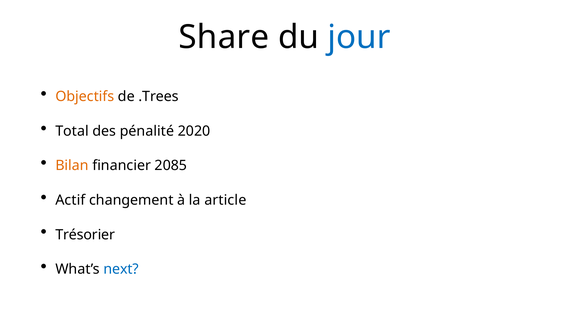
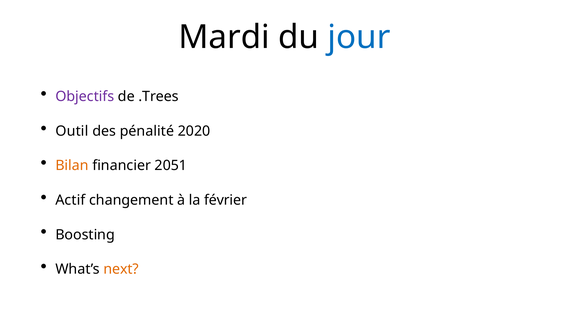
Share: Share -> Mardi
Objectifs colour: orange -> purple
Total: Total -> Outil
2085: 2085 -> 2051
article: article -> février
Trésorier: Trésorier -> Boosting
next colour: blue -> orange
